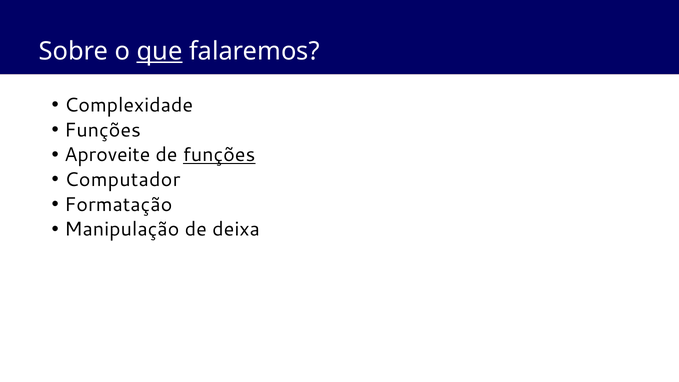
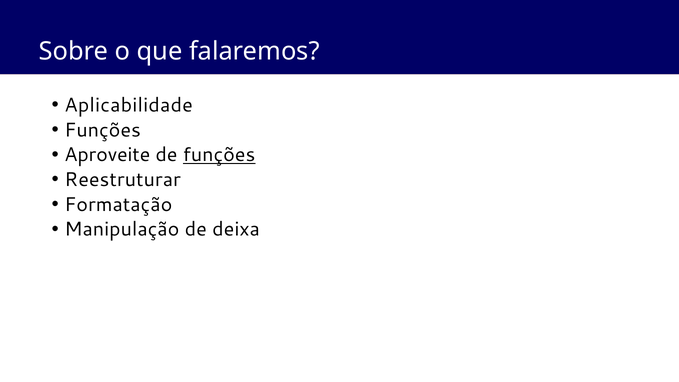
que underline: present -> none
Complexidade: Complexidade -> Aplicabilidade
Computador: Computador -> Reestruturar
